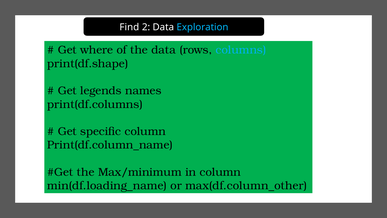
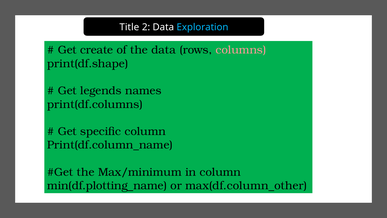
Find: Find -> Title
where: where -> create
columns colour: light blue -> pink
min(df.loading_name: min(df.loading_name -> min(df.plotting_name
